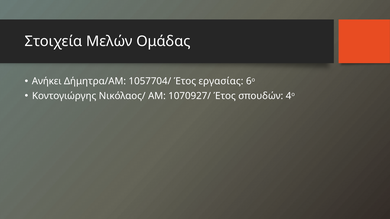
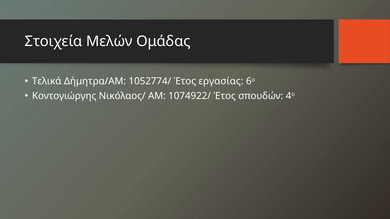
Ανήκει: Ανήκει -> Τελικά
1057704/: 1057704/ -> 1052774/
1070927/: 1070927/ -> 1074922/
